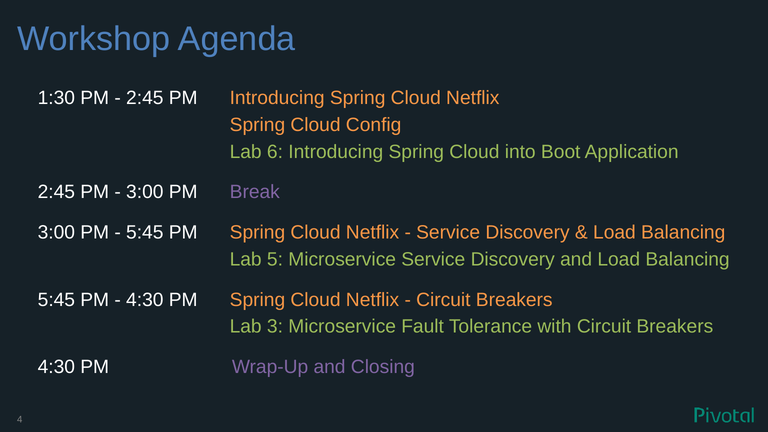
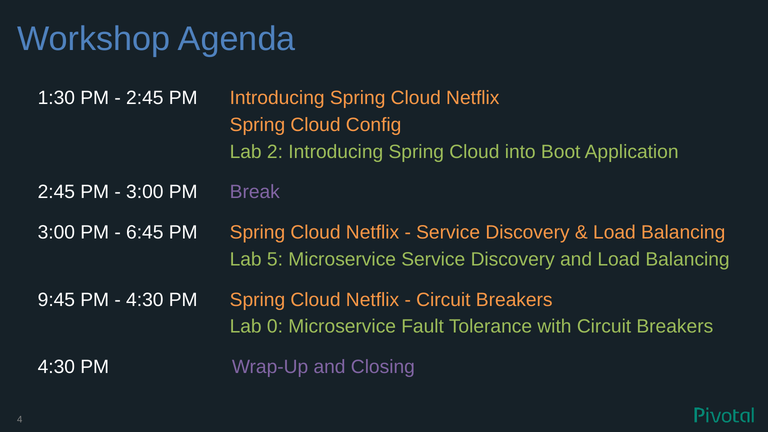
6: 6 -> 2
5:45 at (145, 233): 5:45 -> 6:45
5:45 at (56, 300): 5:45 -> 9:45
3: 3 -> 0
